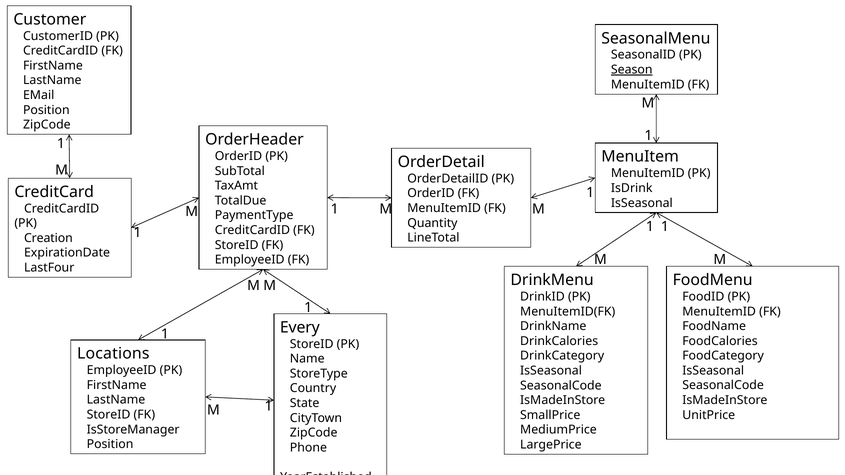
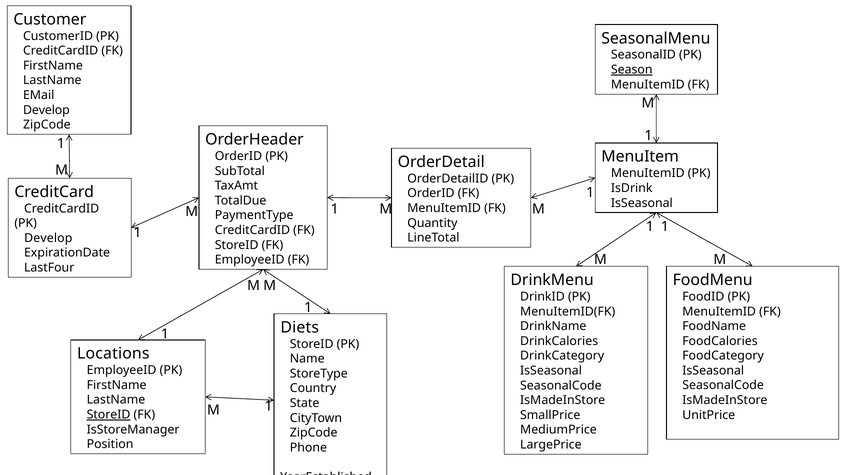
Position at (46, 110): Position -> Develop
Creation at (48, 238): Creation -> Develop
Every: Every -> Diets
StoreID at (109, 415) underline: none -> present
